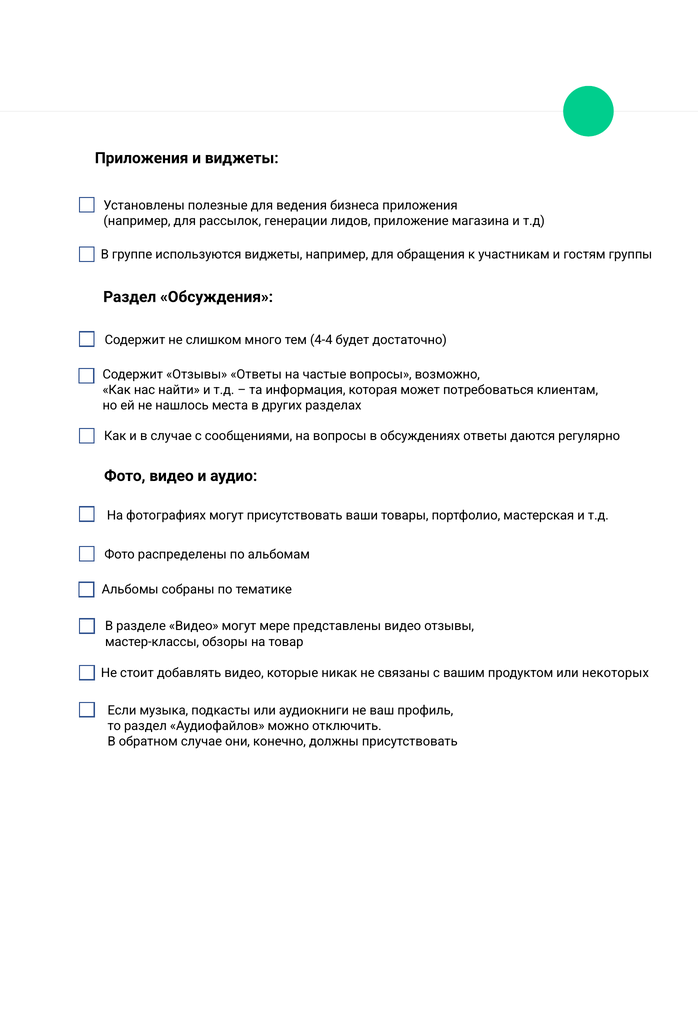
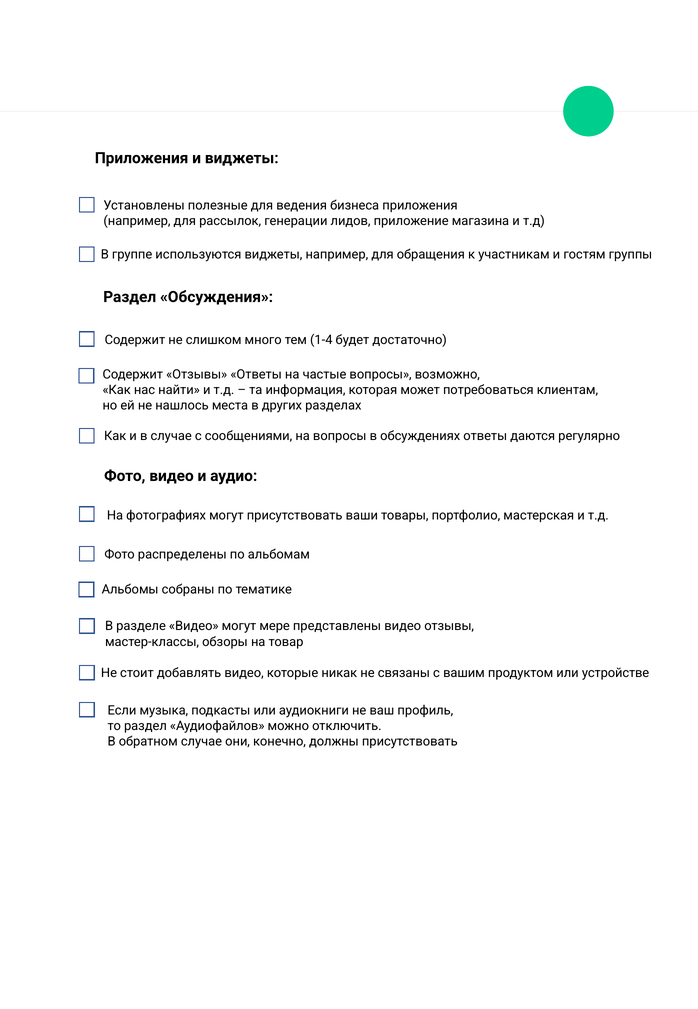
4-4: 4-4 -> 1-4
некоторых: некоторых -> устройстве
